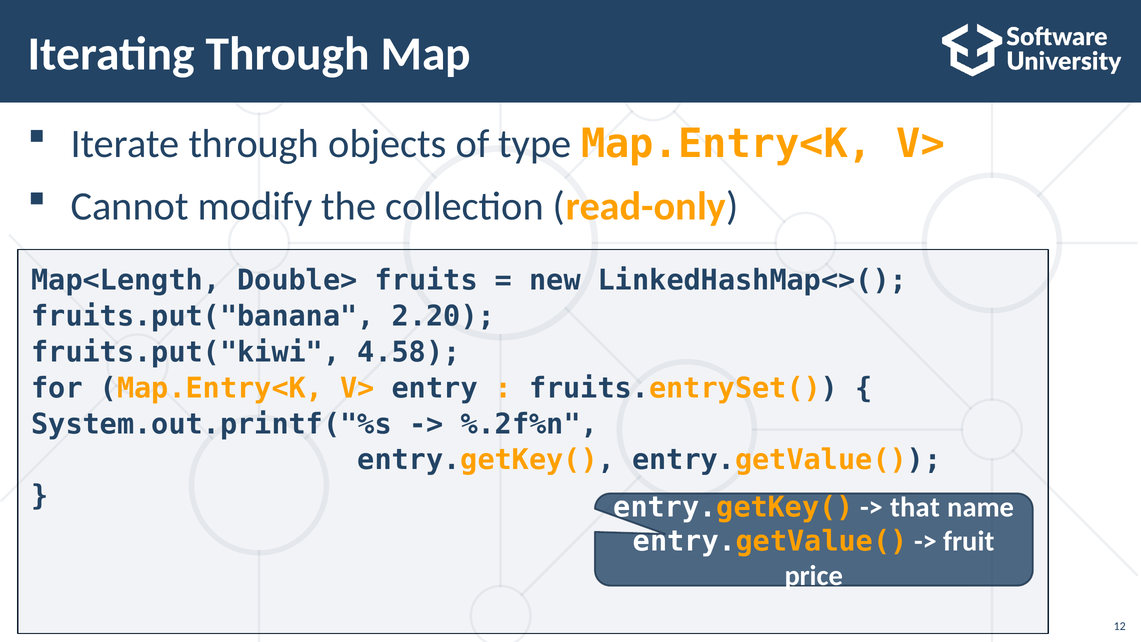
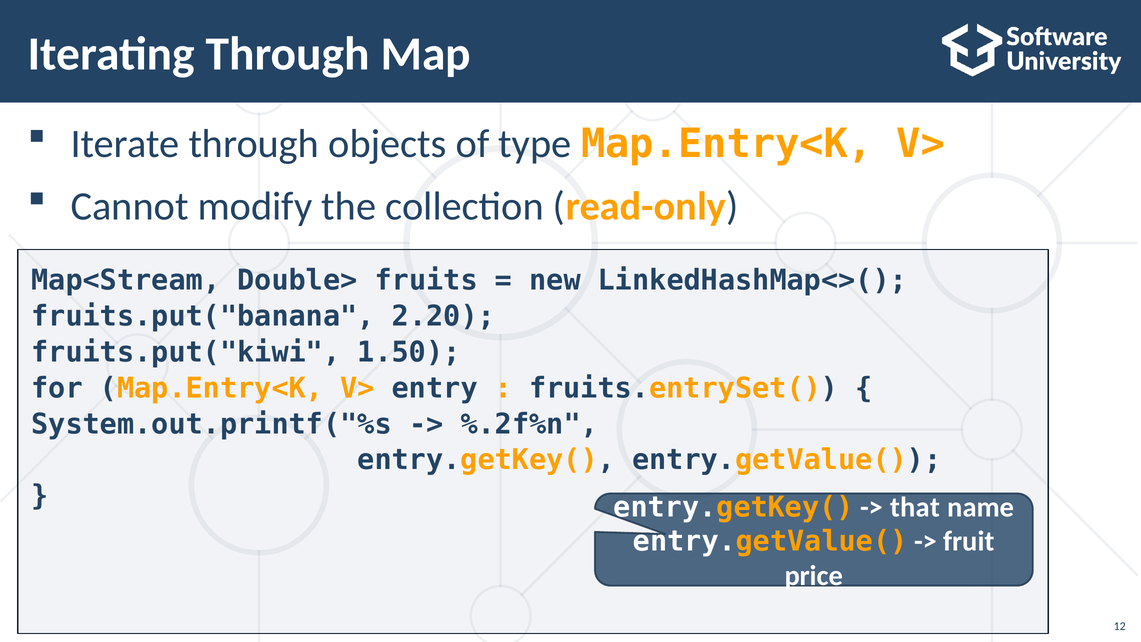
Map<Length: Map<Length -> Map<Stream
4.58: 4.58 -> 1.50
